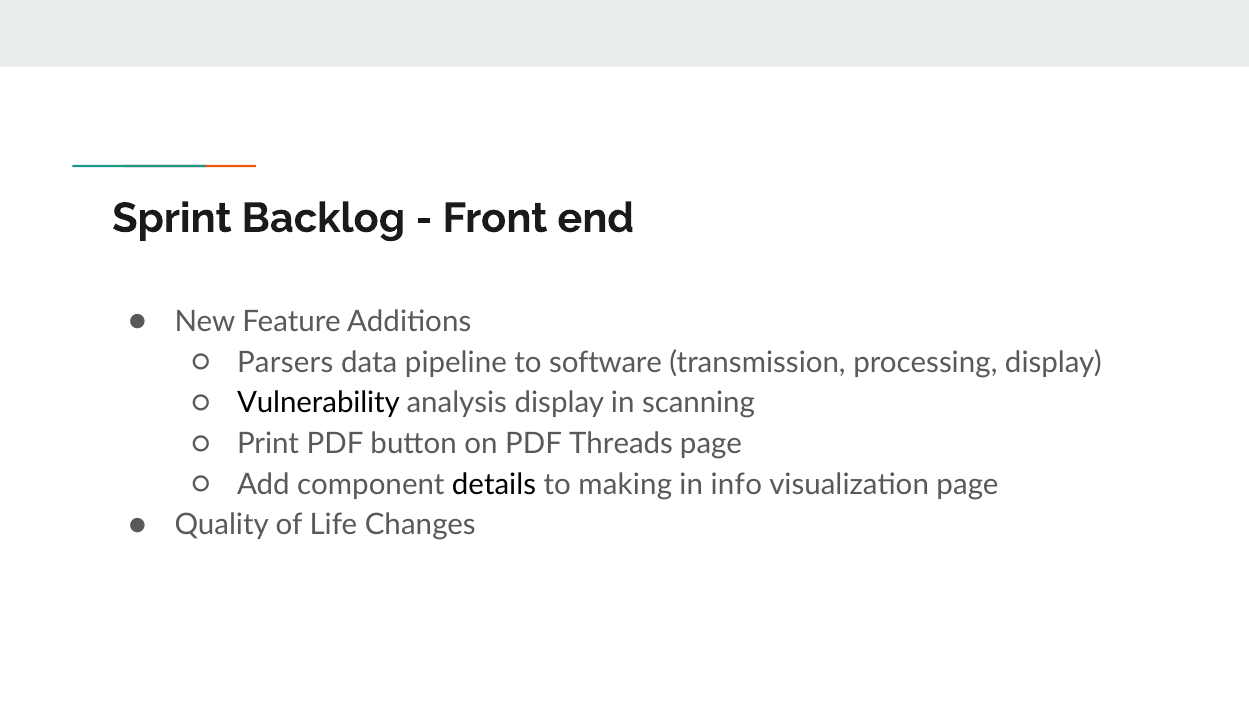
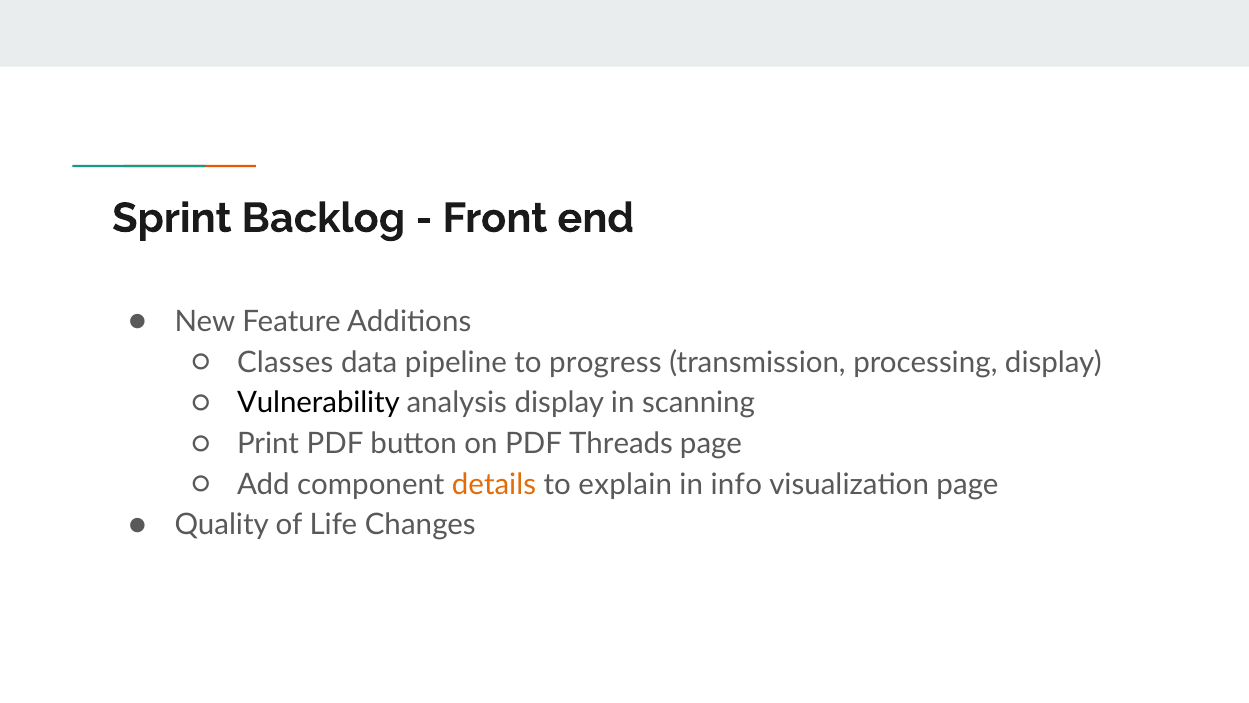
Parsers: Parsers -> Classes
software: software -> progress
details colour: black -> orange
making: making -> explain
